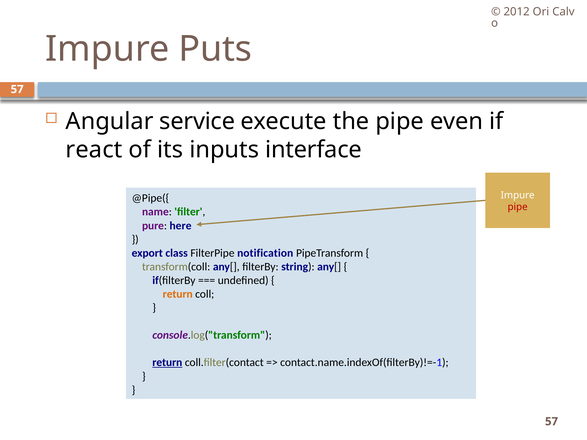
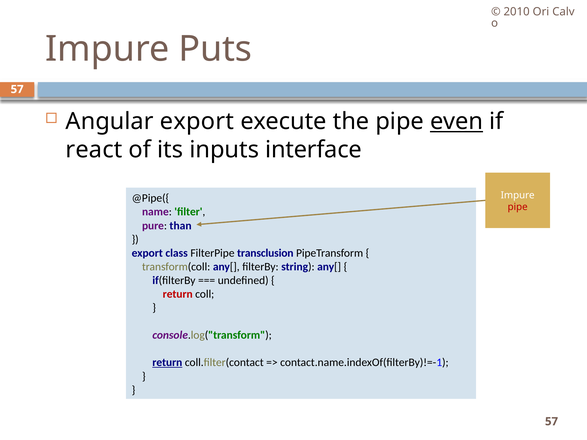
2012: 2012 -> 2010
Angular service: service -> export
even underline: none -> present
here: here -> than
notification: notification -> transclusion
return at (178, 294) colour: orange -> red
